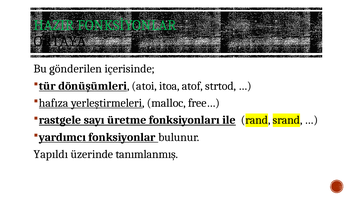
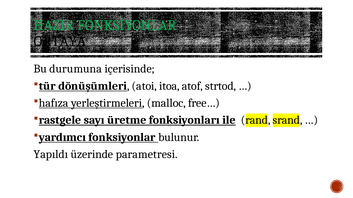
gönderilen: gönderilen -> durumuna
tanımlanmış: tanımlanmış -> parametresi
